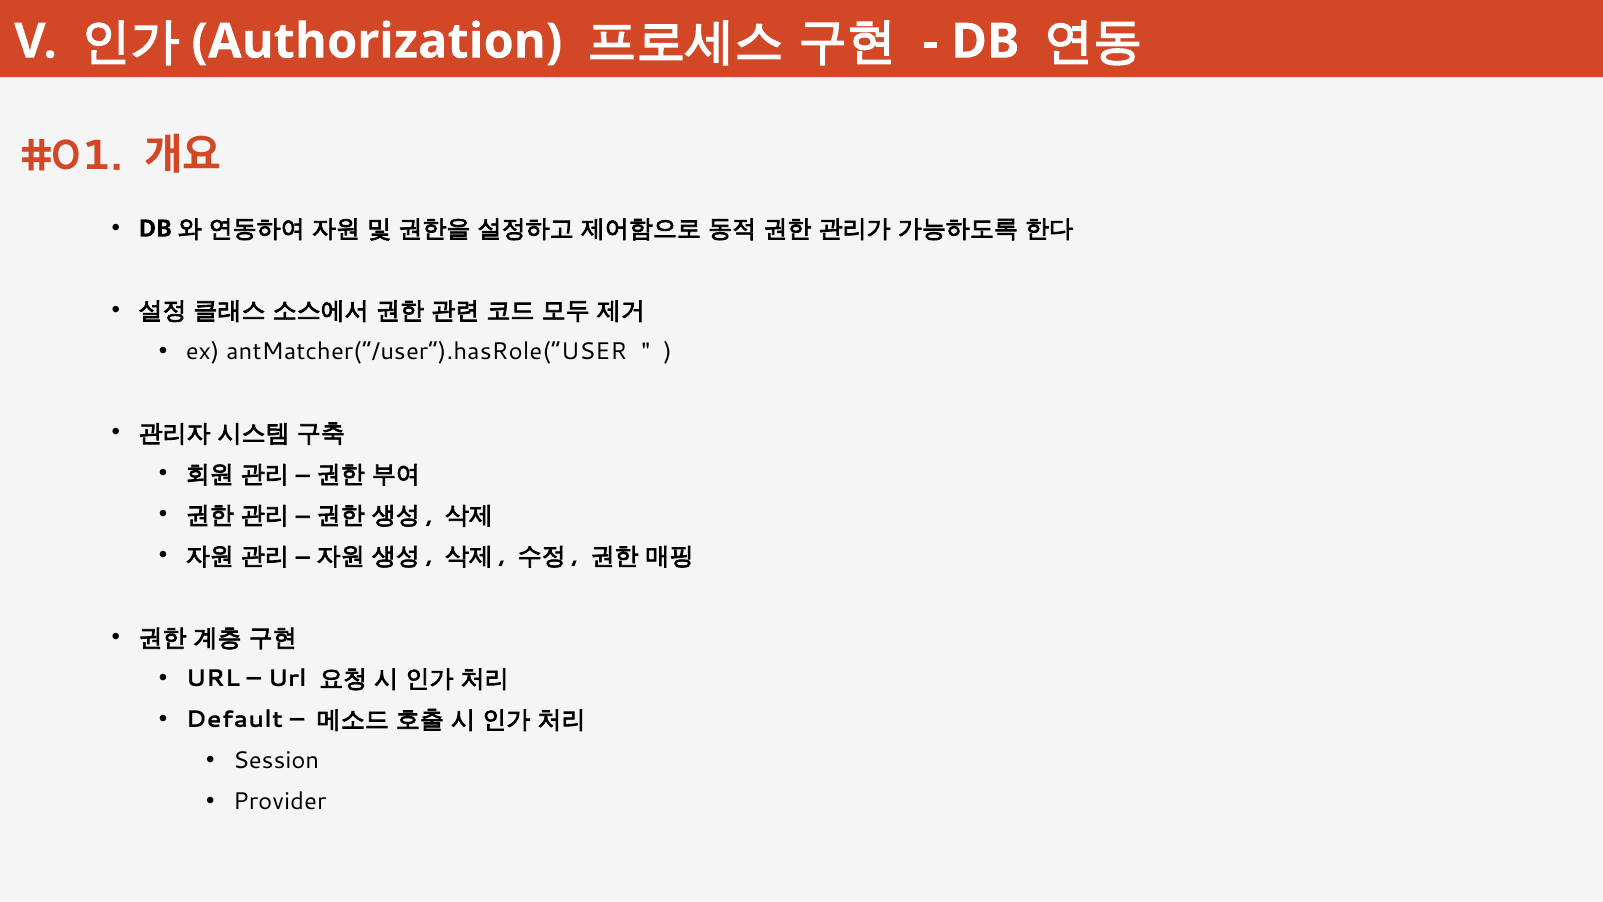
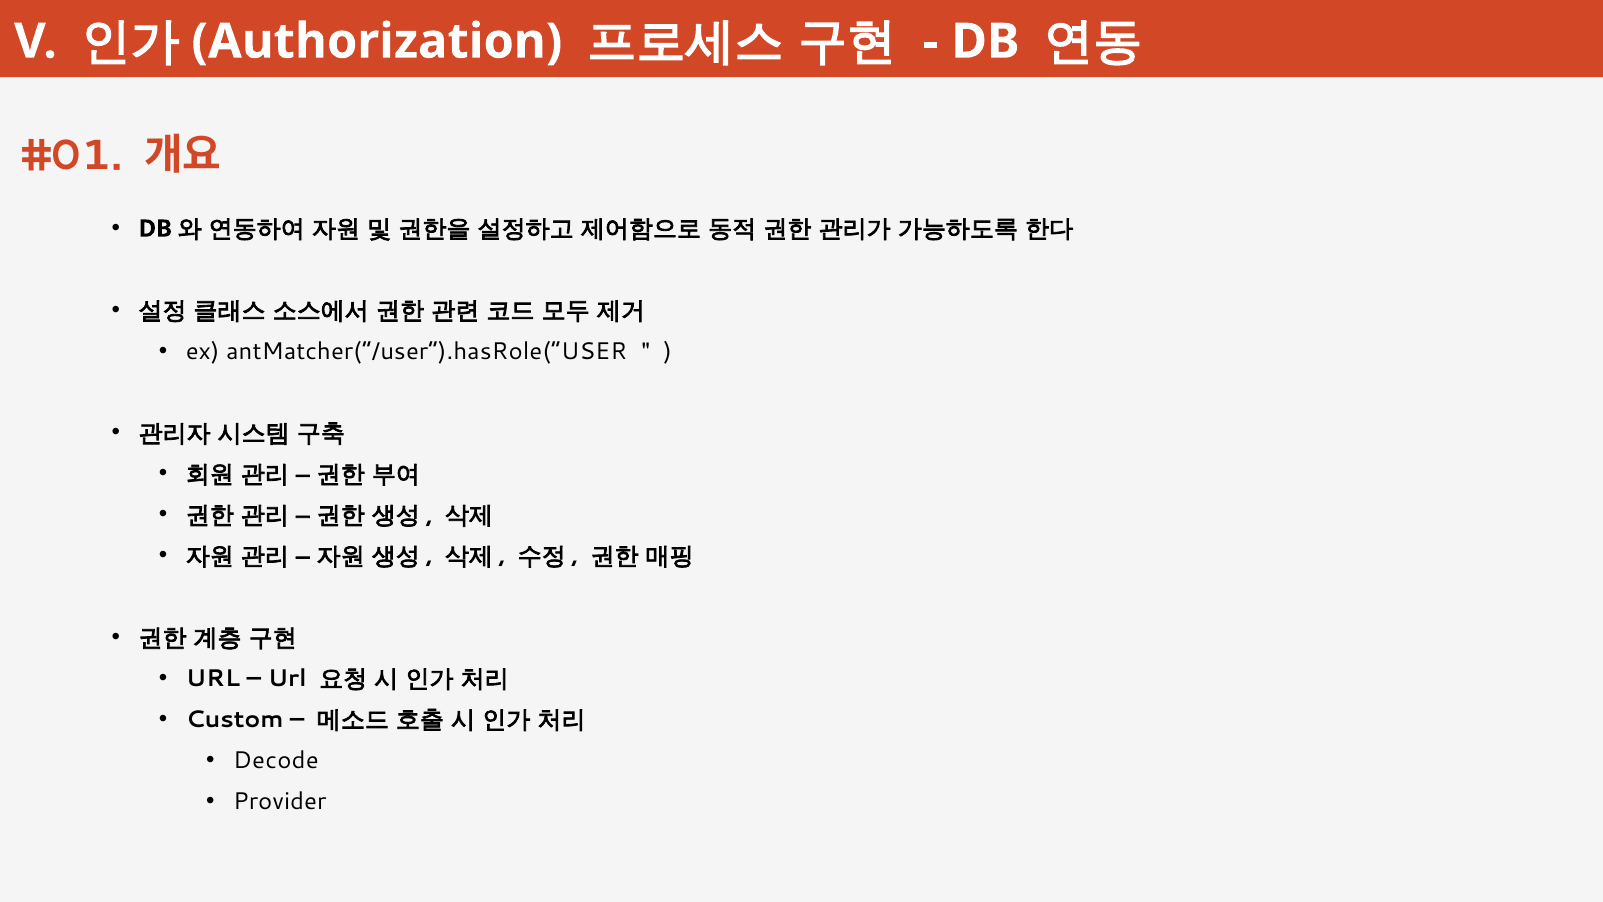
Default: Default -> Custom
Session: Session -> Decode
